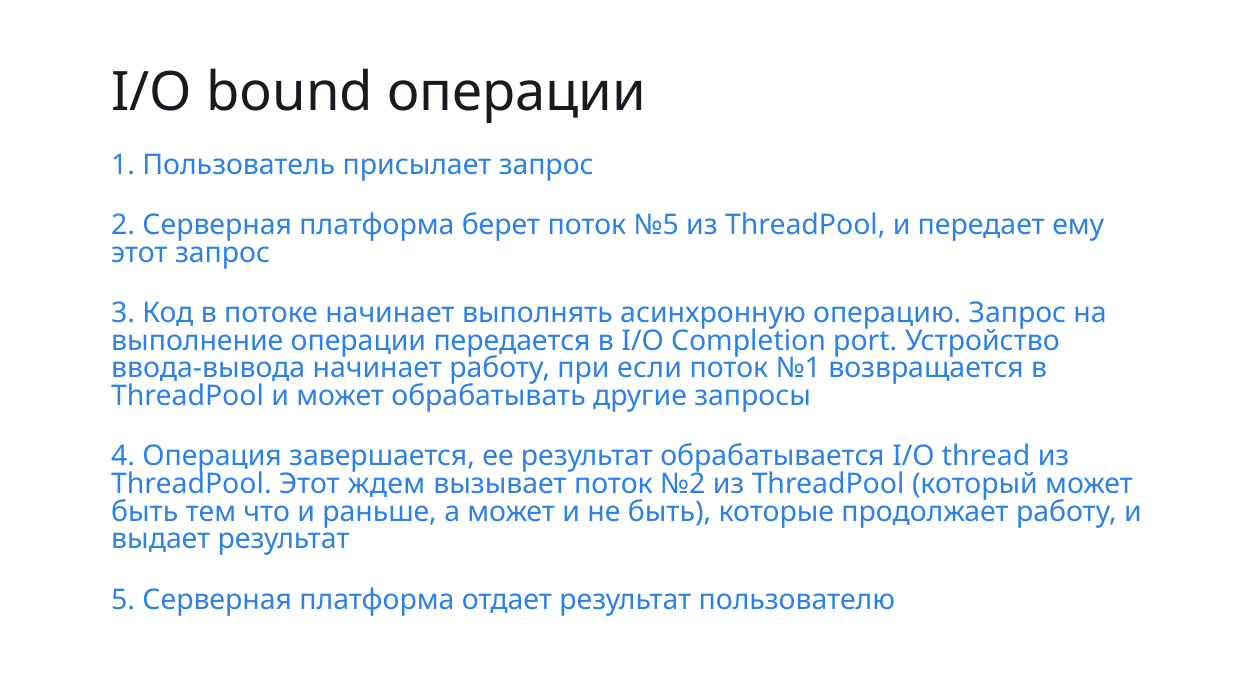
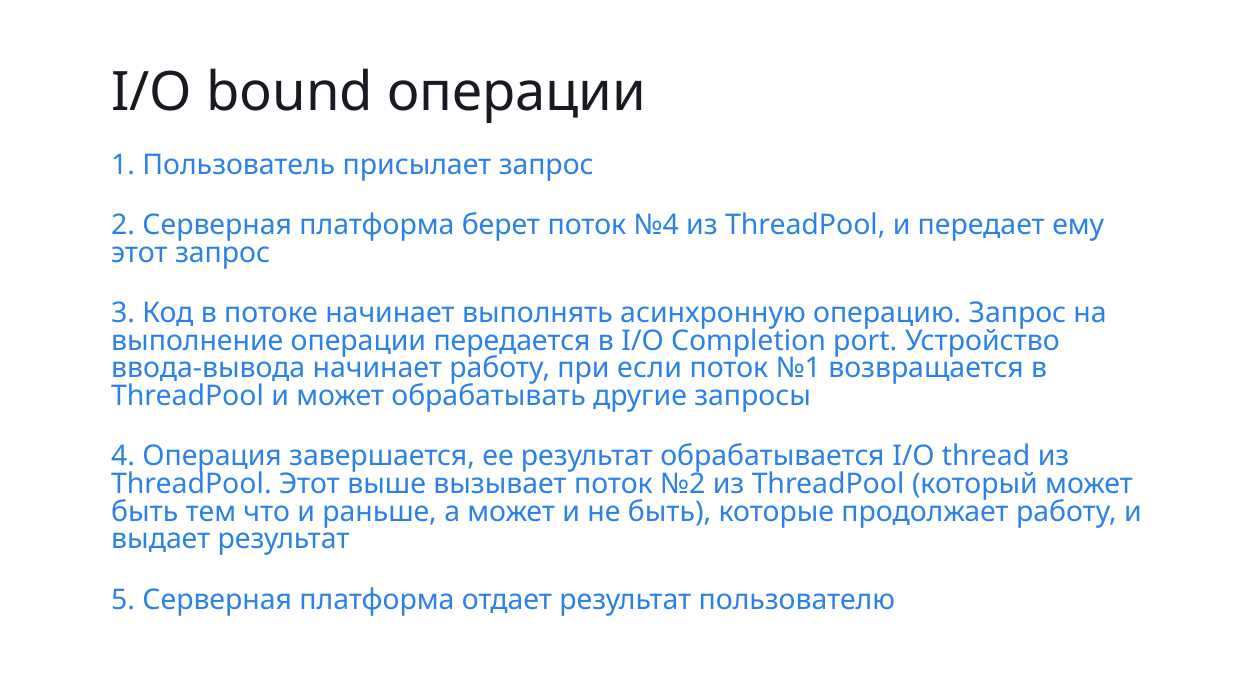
№5: №5 -> №4
ждем: ждем -> выше
